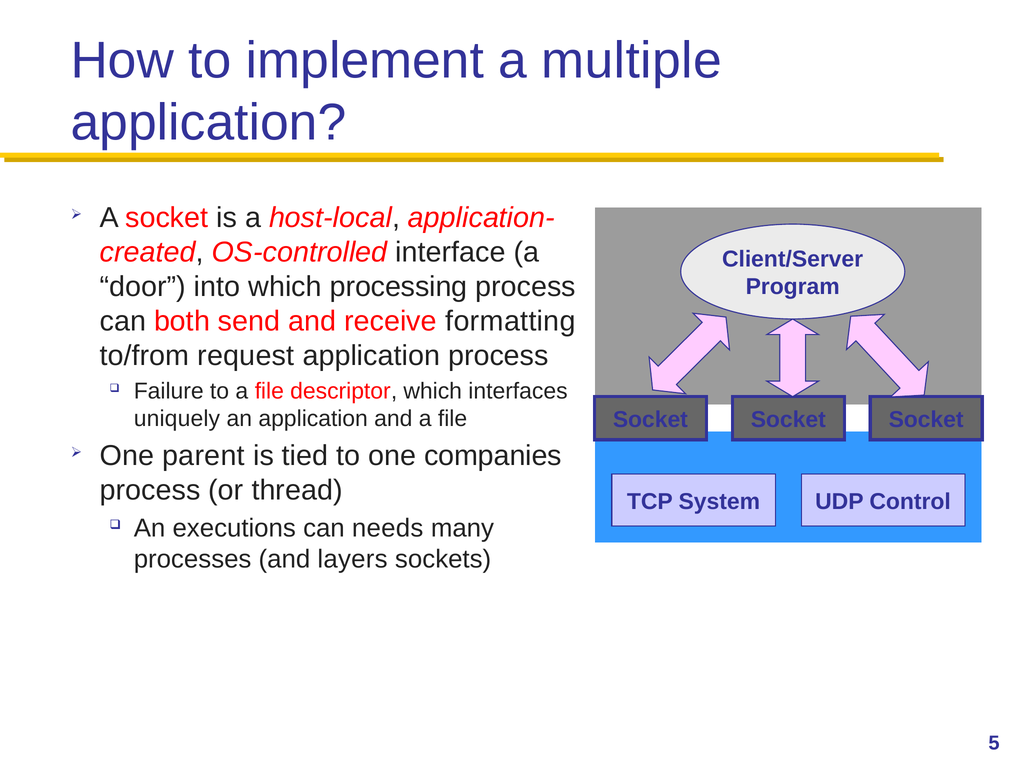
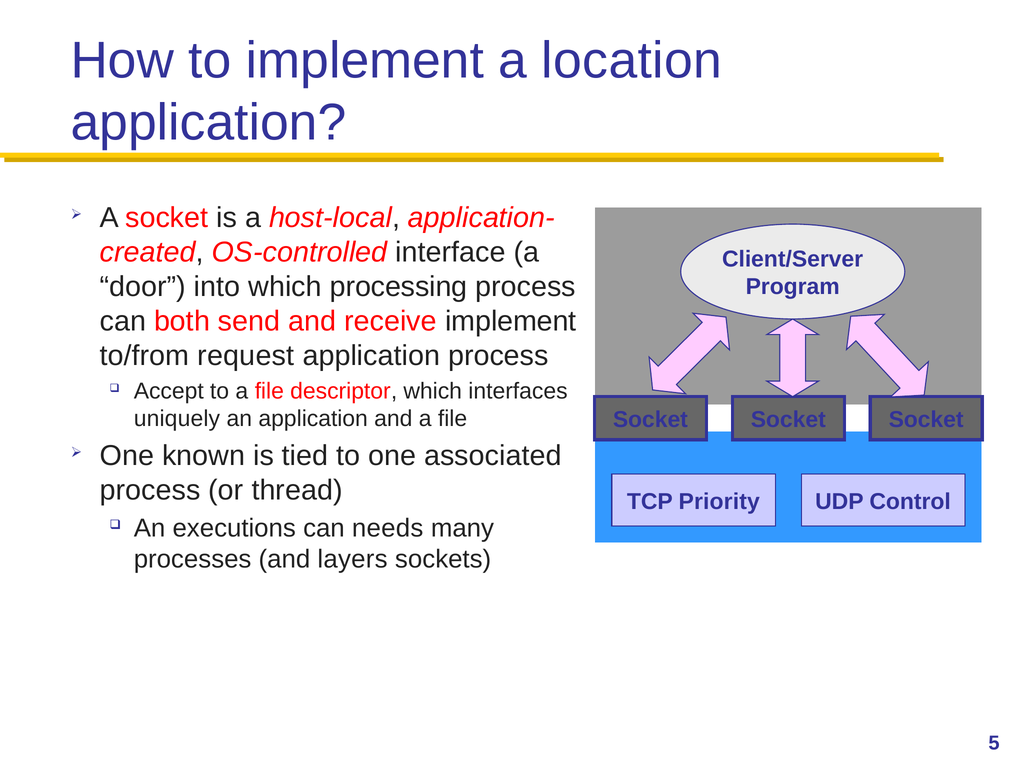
multiple: multiple -> location
receive formatting: formatting -> implement
Failure: Failure -> Accept
parent: parent -> known
companies: companies -> associated
System: System -> Priority
